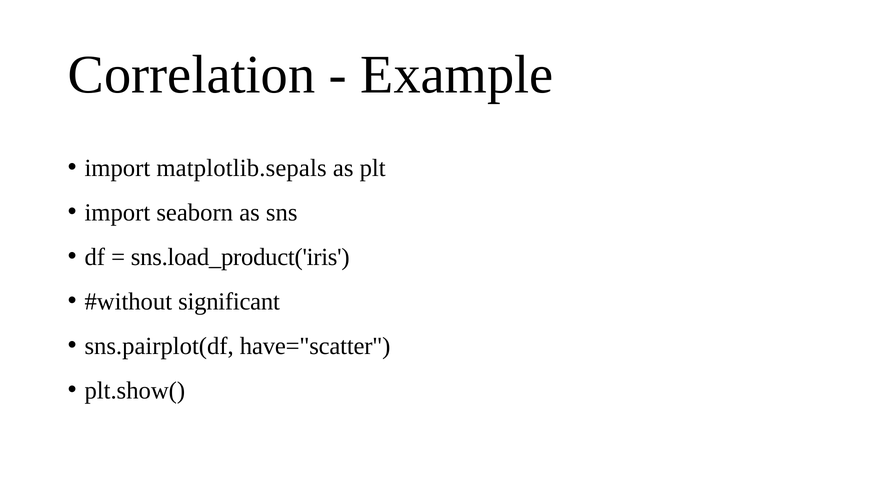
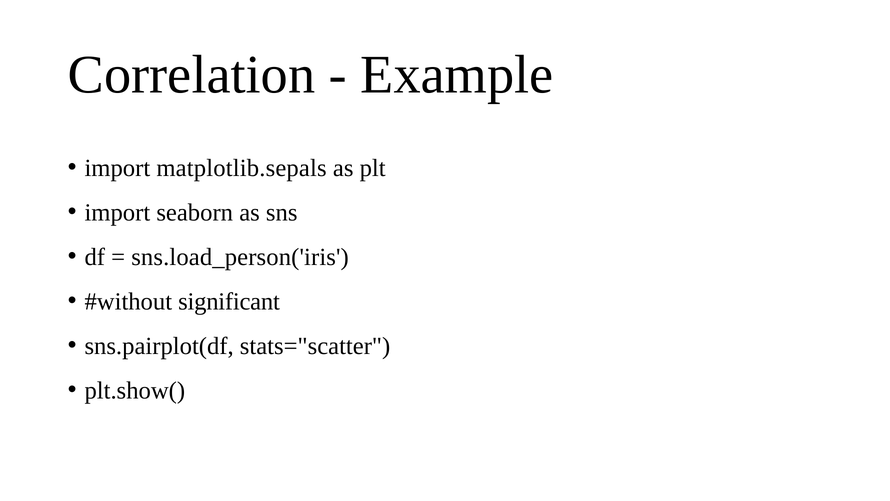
sns.load_product('iris: sns.load_product('iris -> sns.load_person('iris
have="scatter: have="scatter -> stats="scatter
